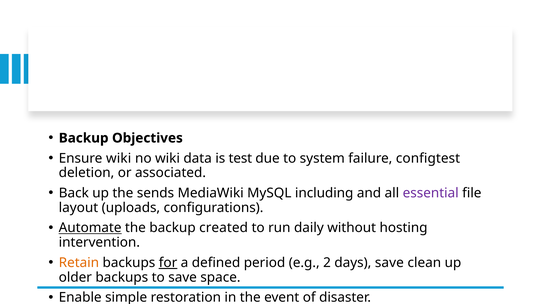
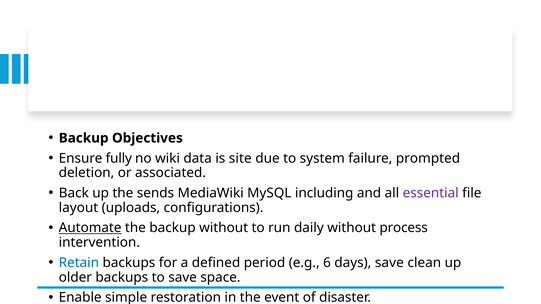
Ensure wiki: wiki -> fully
test: test -> site
configtest: configtest -> prompted
backup created: created -> without
hosting: hosting -> process
Retain colour: orange -> blue
for underline: present -> none
2: 2 -> 6
